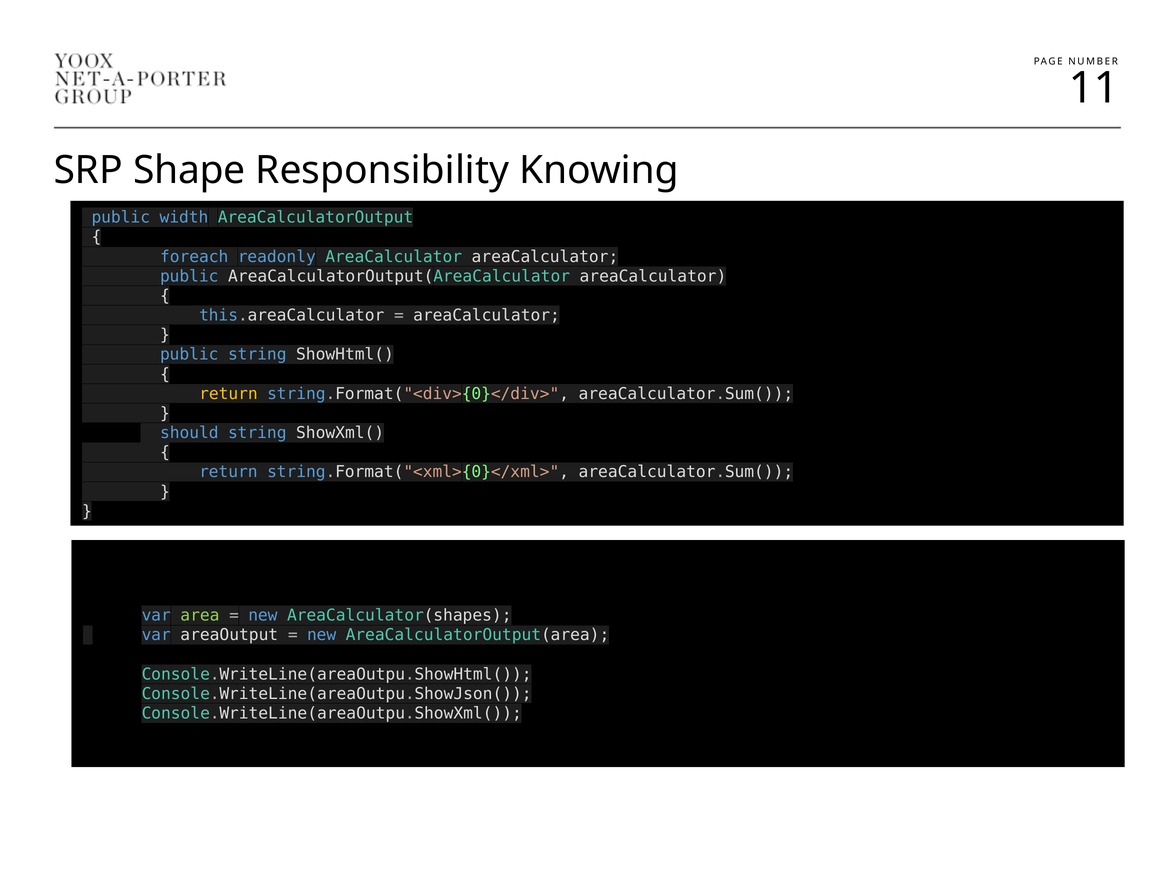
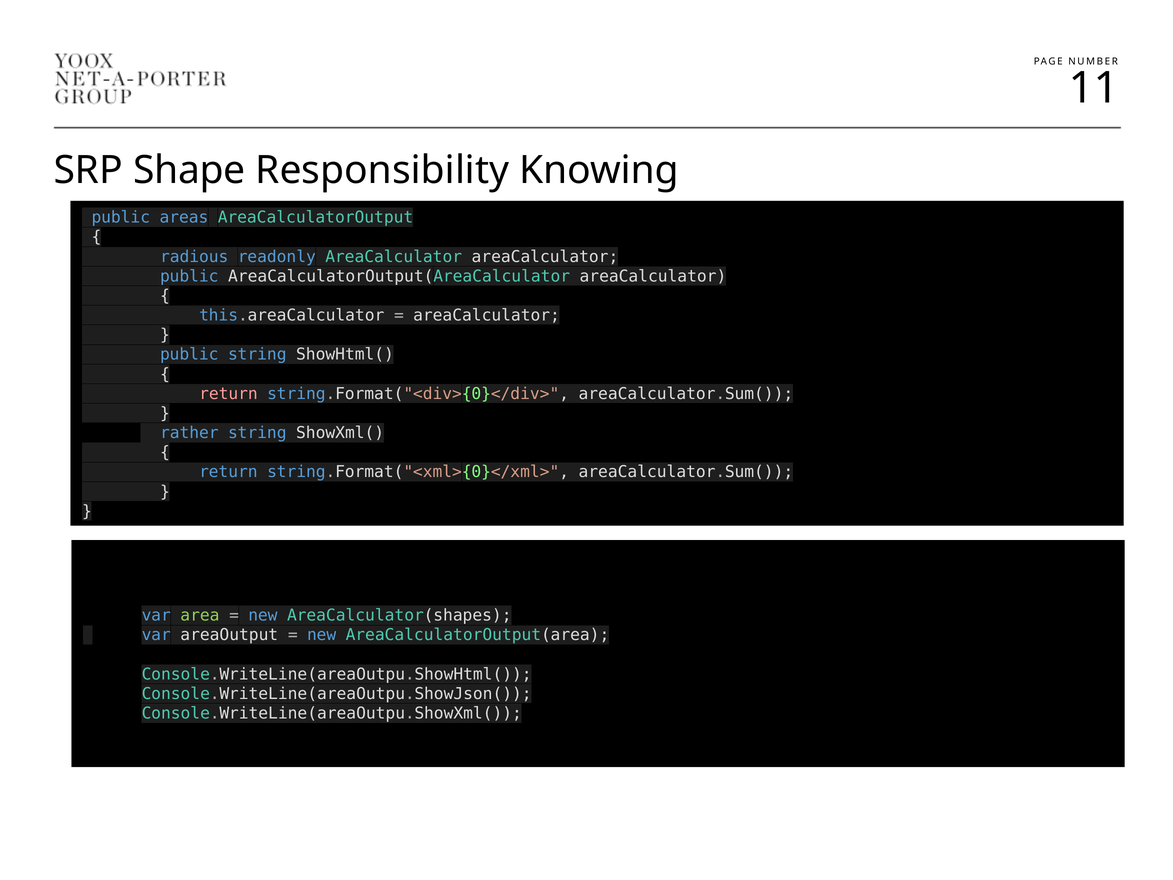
width: width -> areas
foreach: foreach -> radious
return at (228, 394) colour: yellow -> pink
should: should -> rather
